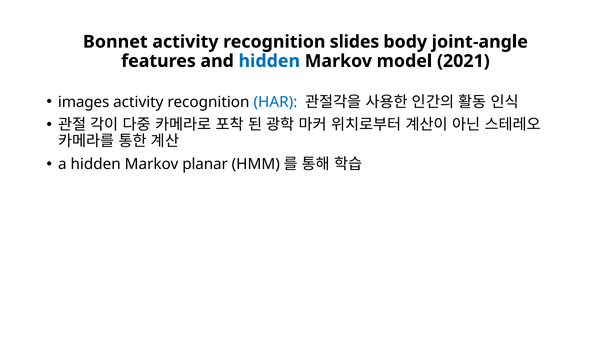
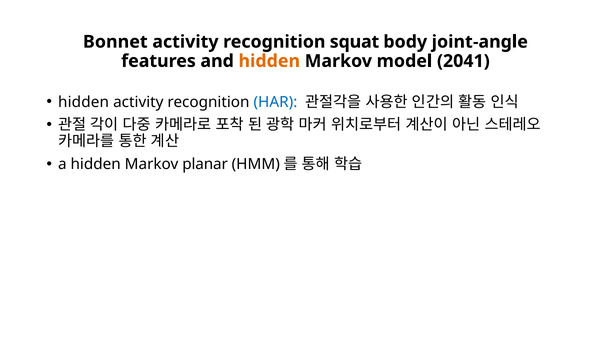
slides: slides -> squat
hidden at (269, 61) colour: blue -> orange
2021: 2021 -> 2041
images at (84, 102): images -> hidden
